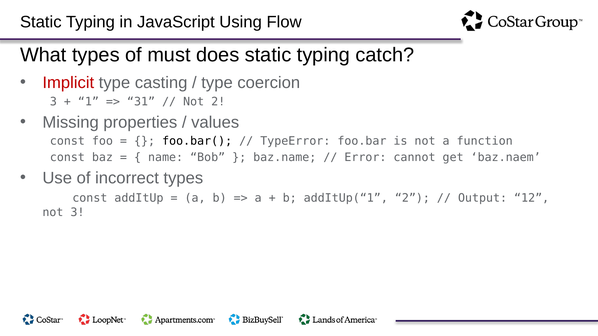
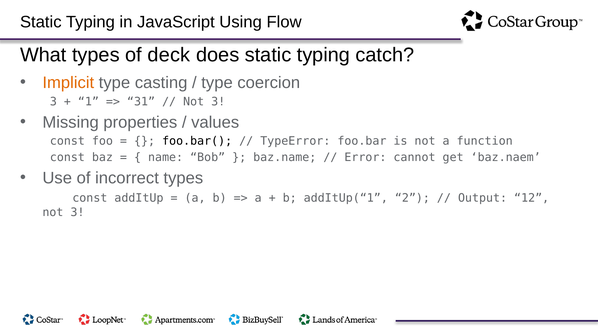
must: must -> deck
Implicit colour: red -> orange
2 at (218, 102): 2 -> 3
